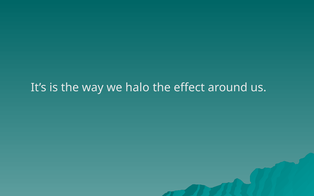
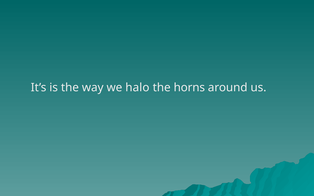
effect: effect -> horns
